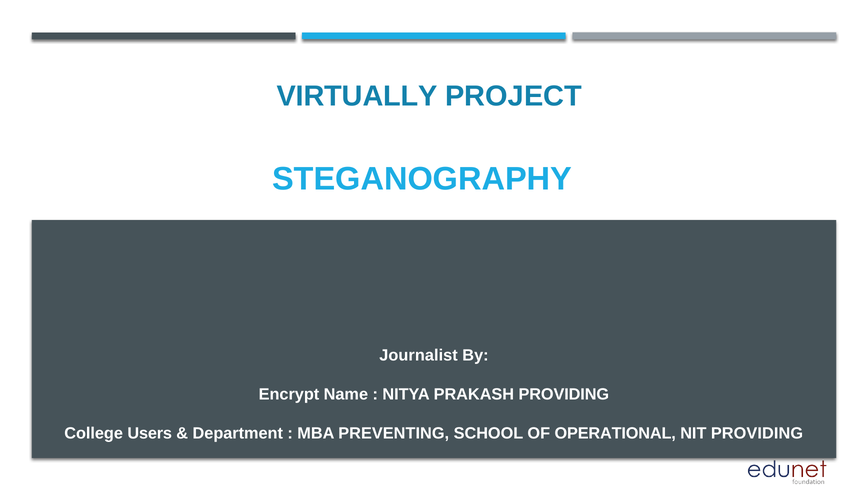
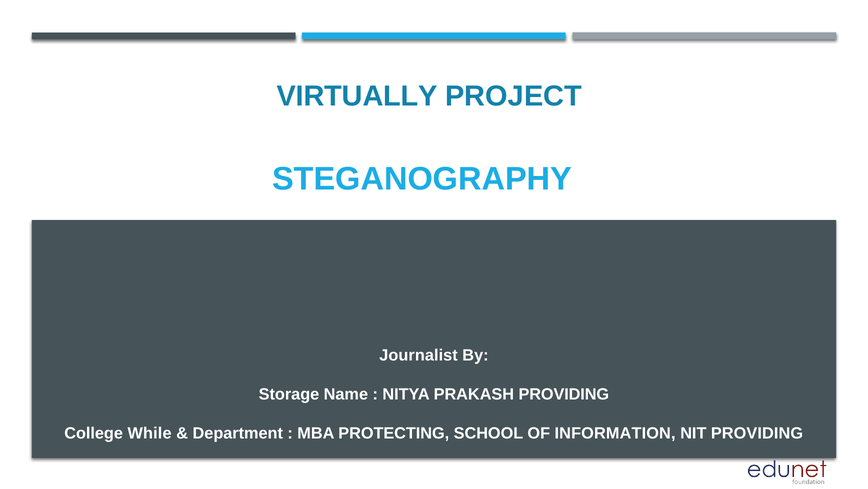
Encrypt: Encrypt -> Storage
Users: Users -> While
PREVENTING: PREVENTING -> PROTECTING
OPERATIONAL: OPERATIONAL -> INFORMATION
